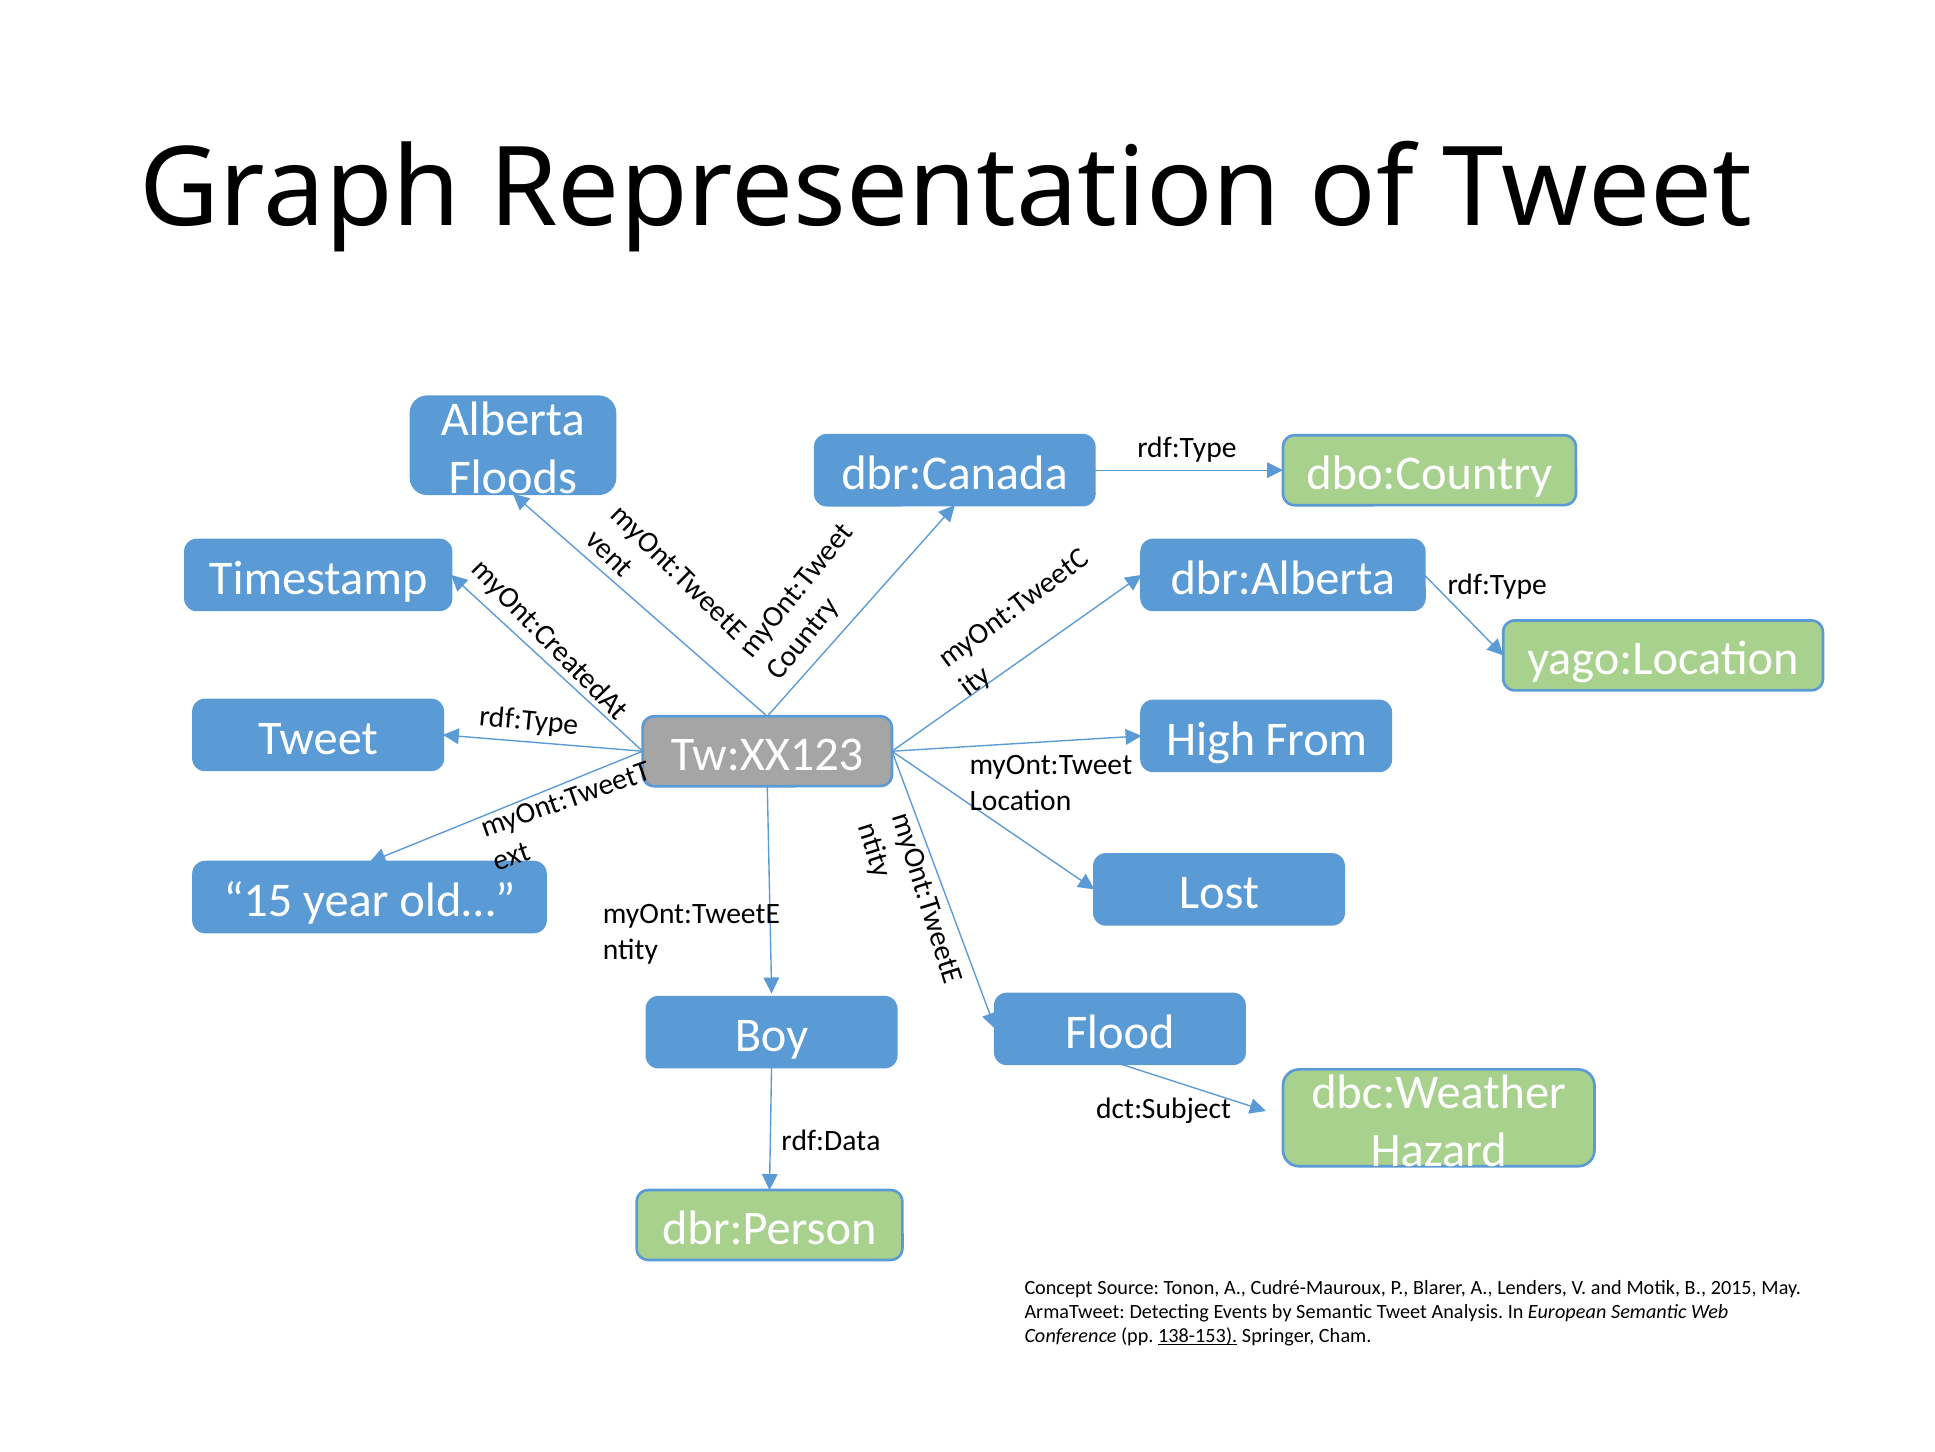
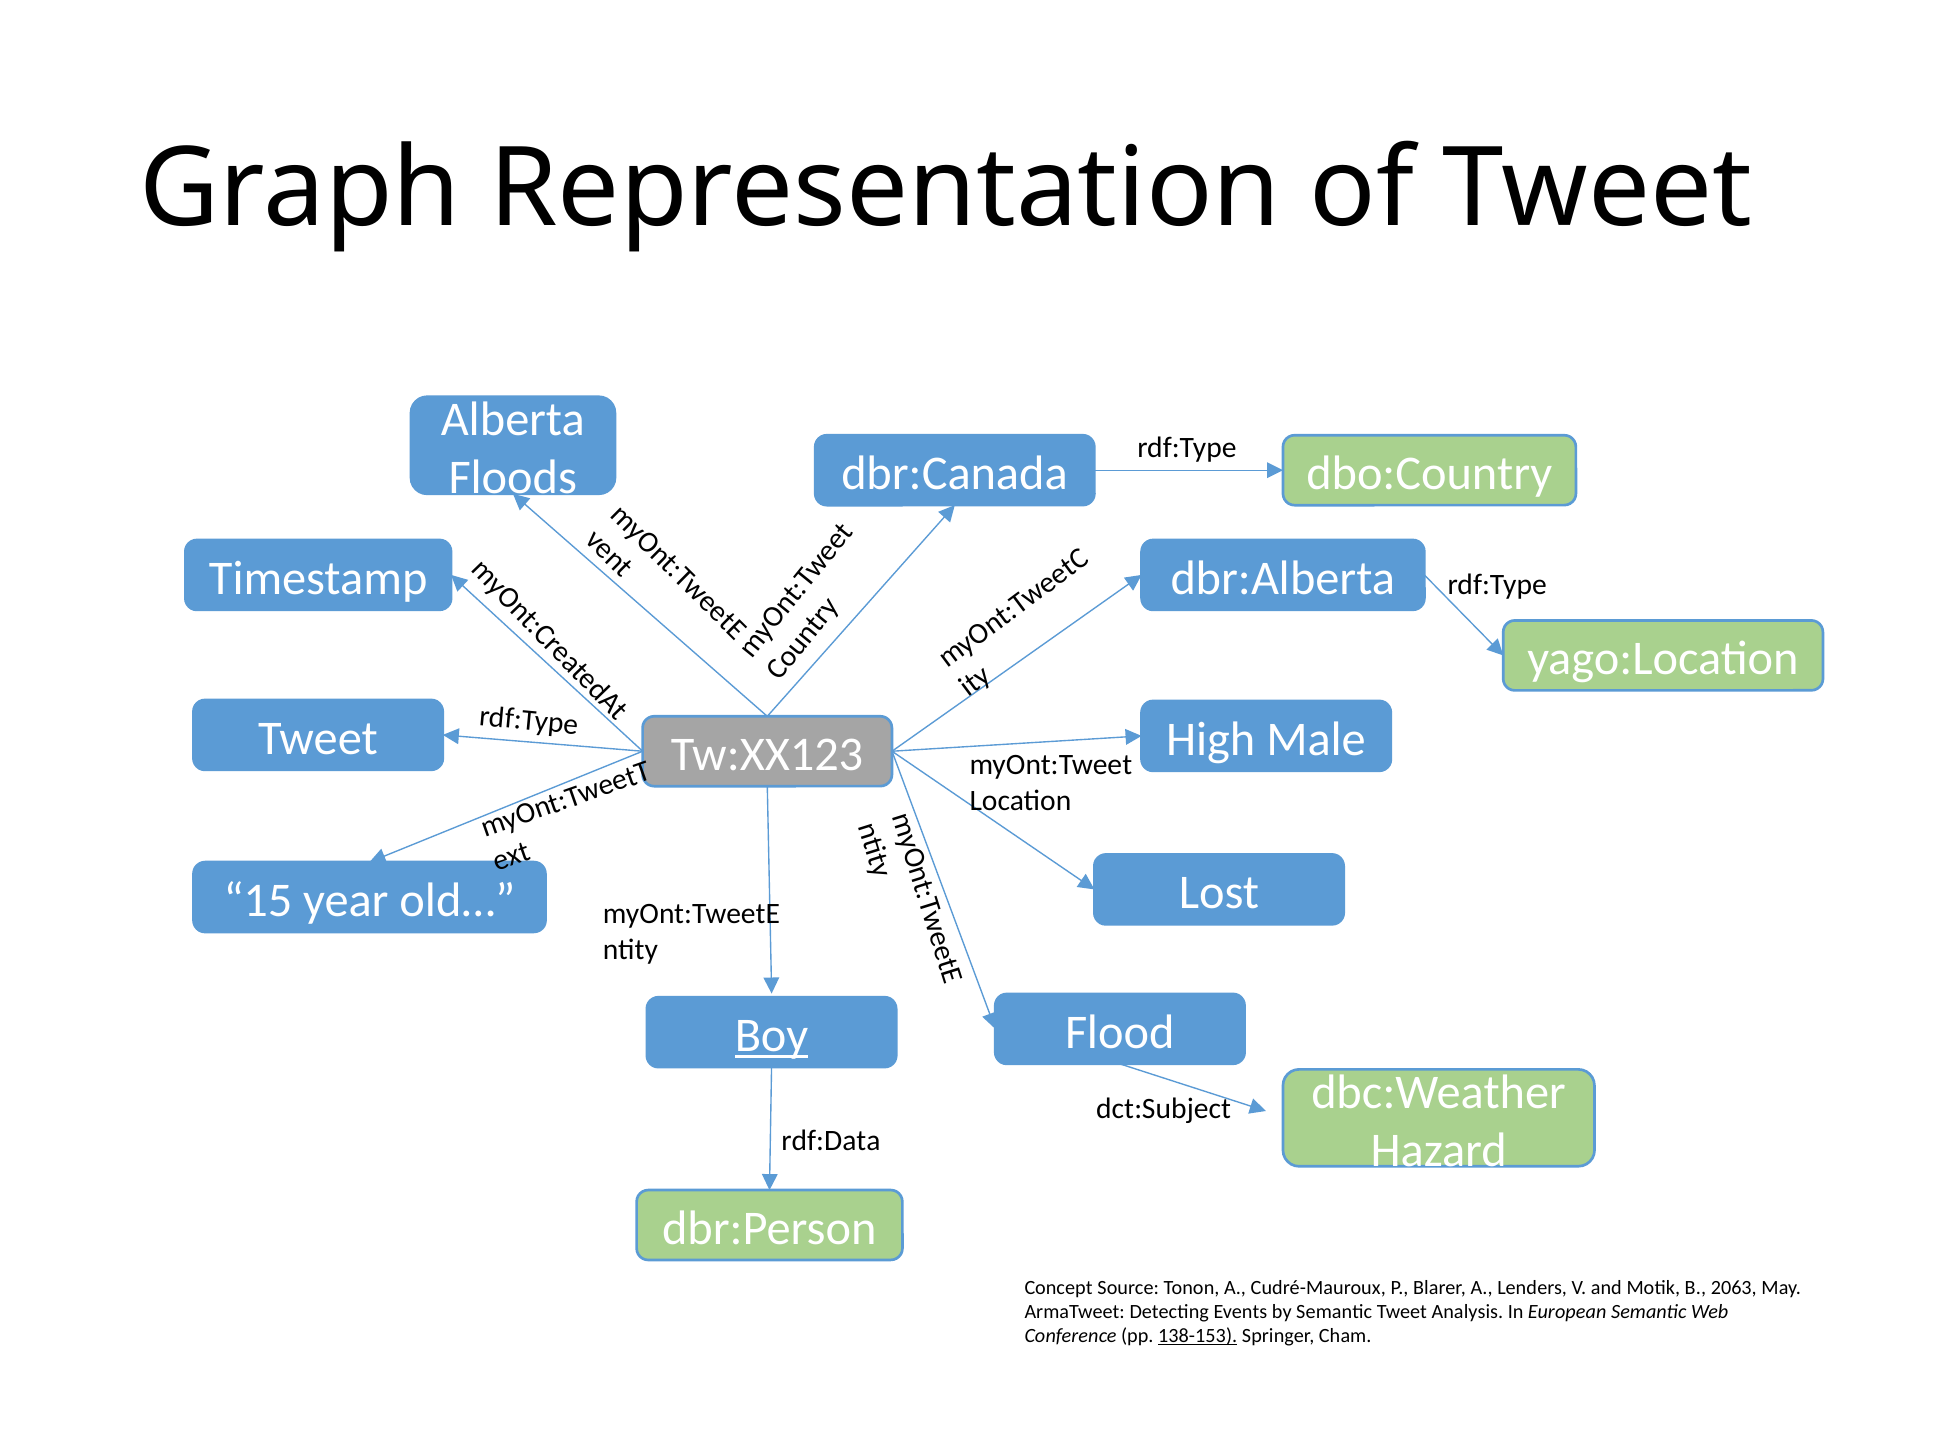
From: From -> Male
Boy underline: none -> present
2015: 2015 -> 2063
